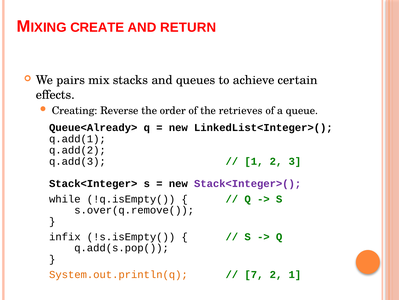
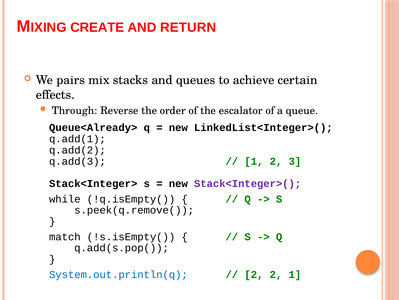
Creating: Creating -> Through
retrieves: retrieves -> escalator
s.over(q.remove(: s.over(q.remove( -> s.peek(q.remove(
infix: infix -> match
System.out.println(q colour: orange -> blue
7 at (254, 274): 7 -> 2
